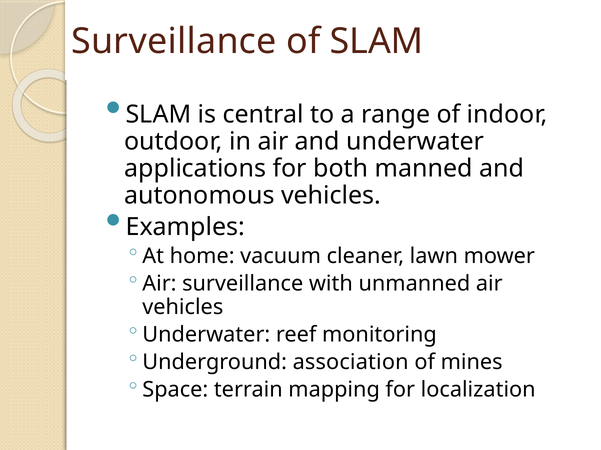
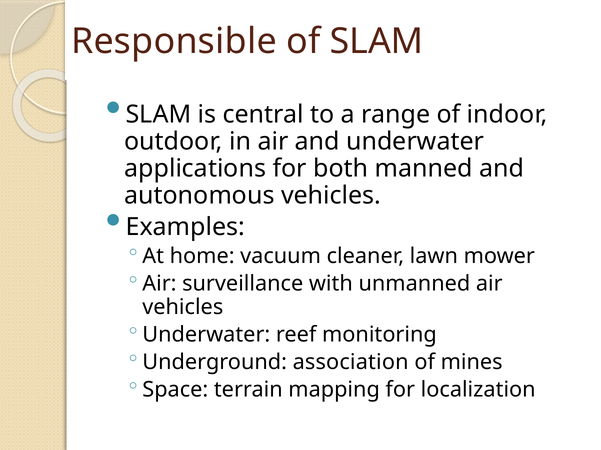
Surveillance at (174, 42): Surveillance -> Responsible
